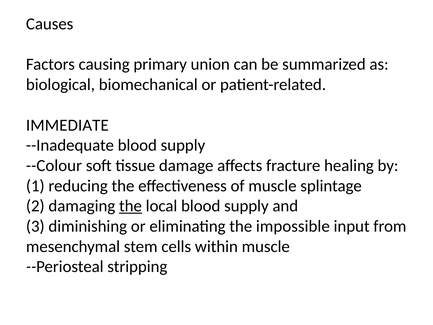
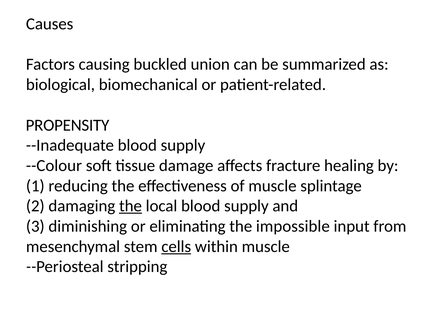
primary: primary -> buckled
IMMEDIATE: IMMEDIATE -> PROPENSITY
cells underline: none -> present
